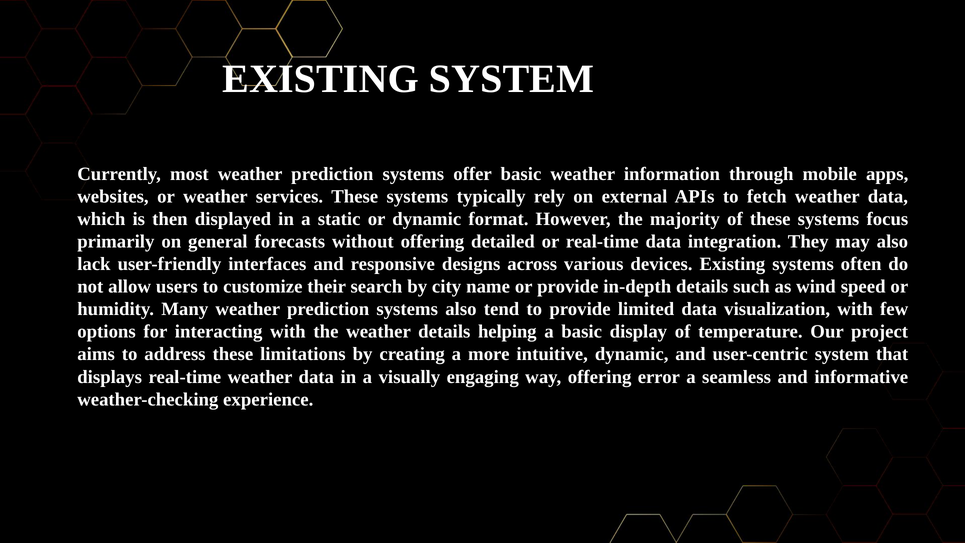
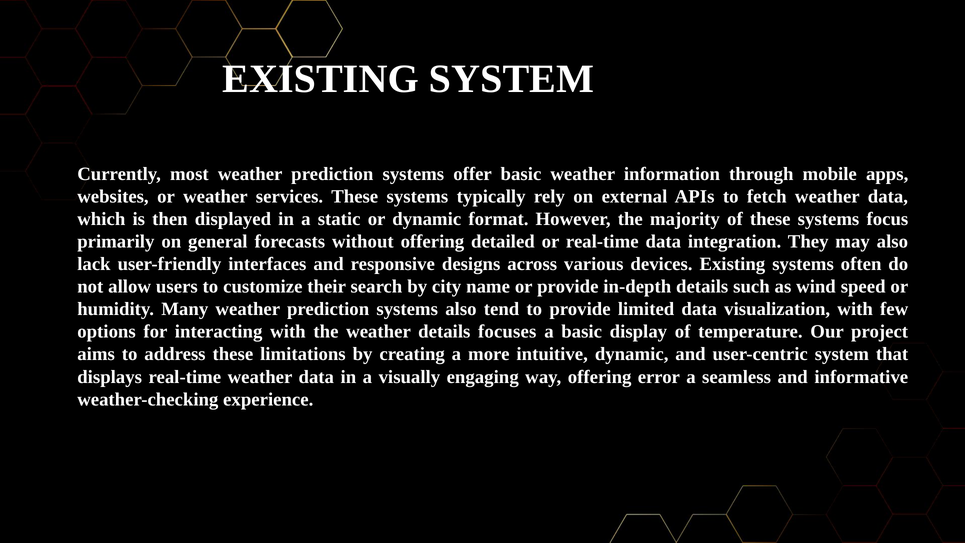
helping: helping -> focuses
